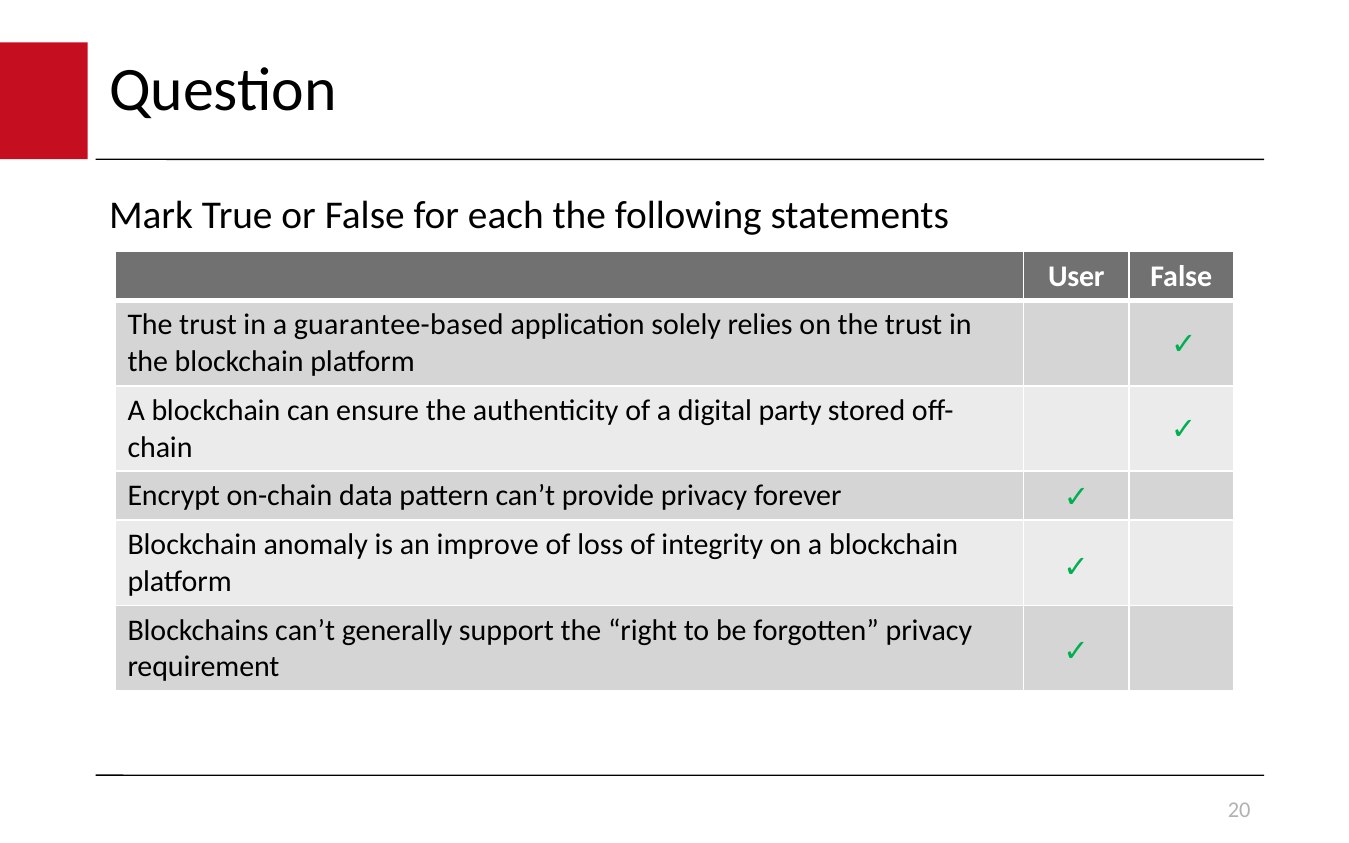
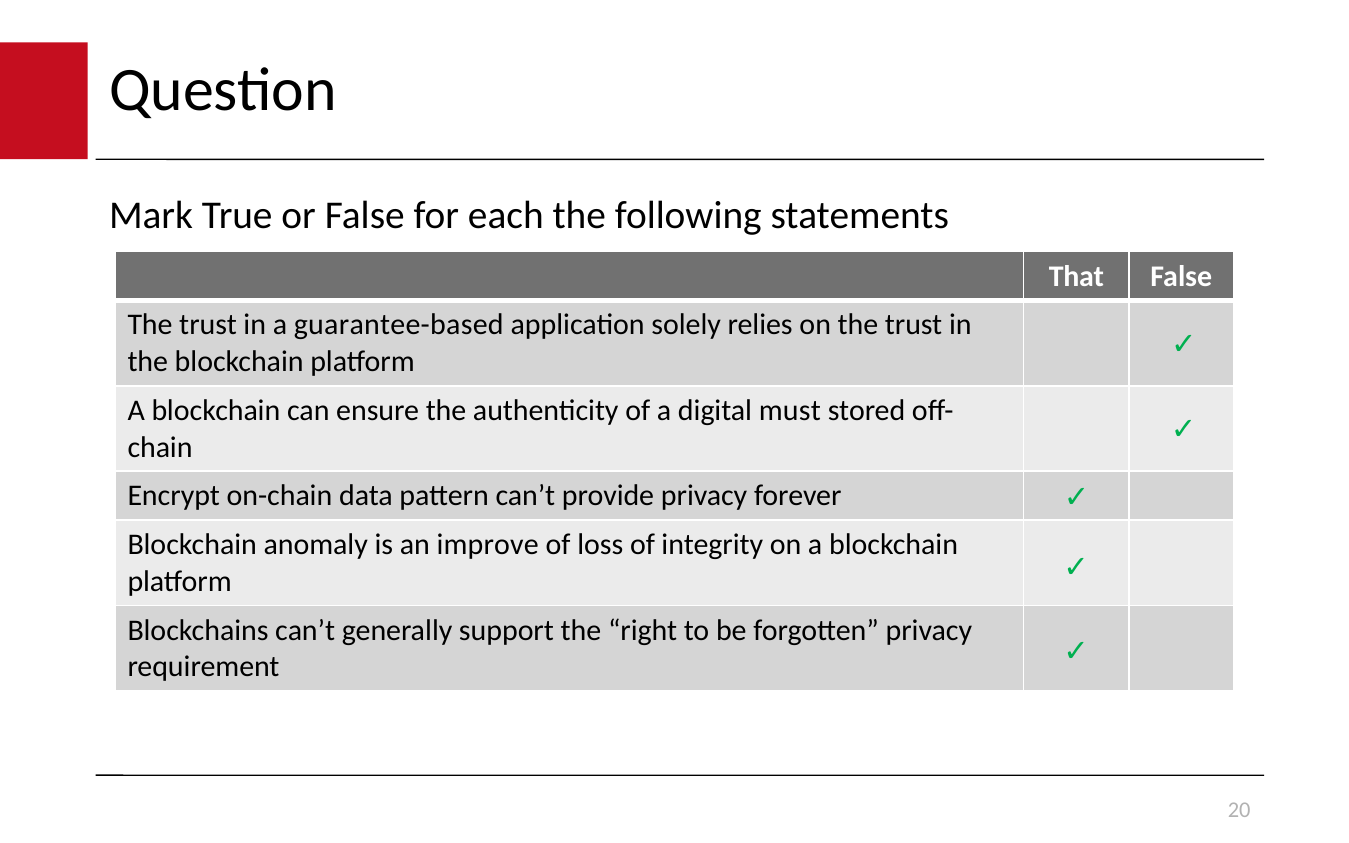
User: User -> That
party: party -> must
